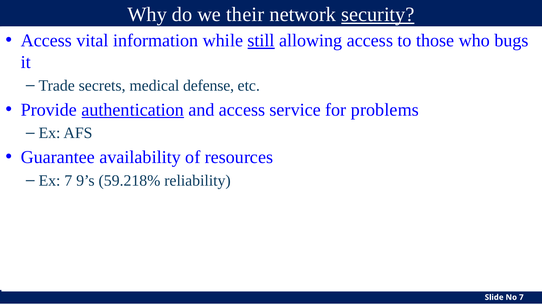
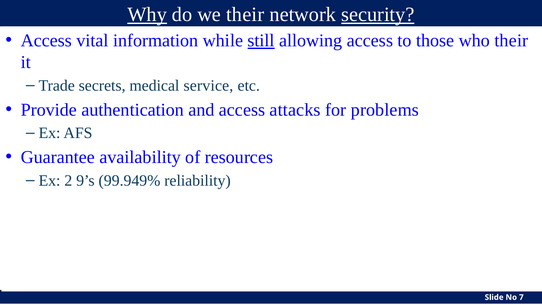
Why underline: none -> present
who bugs: bugs -> their
defense: defense -> service
authentication underline: present -> none
service: service -> attacks
Ex 7: 7 -> 2
59.218%: 59.218% -> 99.949%
